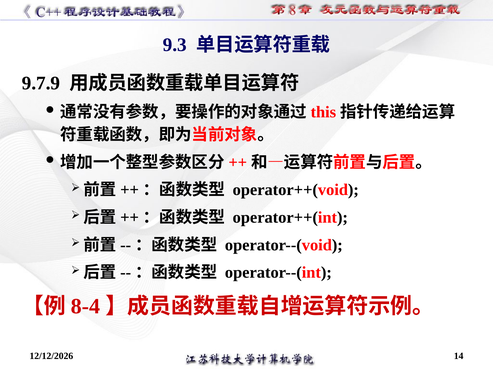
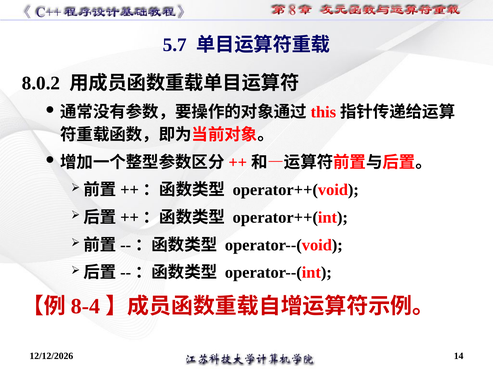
9.3: 9.3 -> 5.7
9.7.9: 9.7.9 -> 8.0.2
